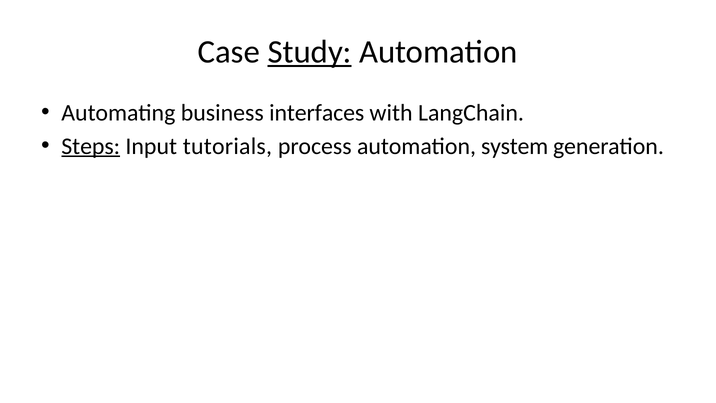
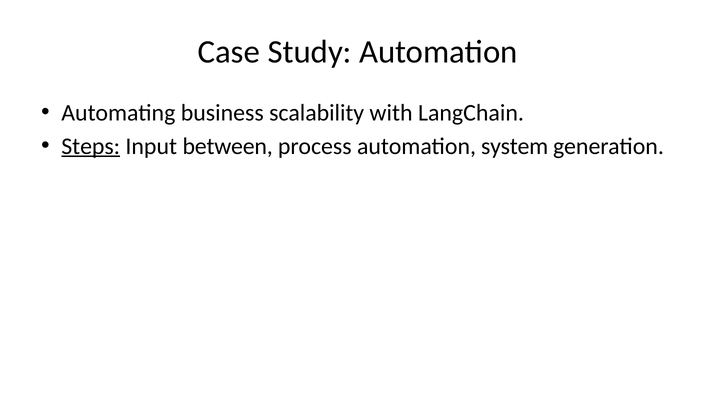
Study underline: present -> none
interfaces: interfaces -> scalability
tutorials: tutorials -> between
